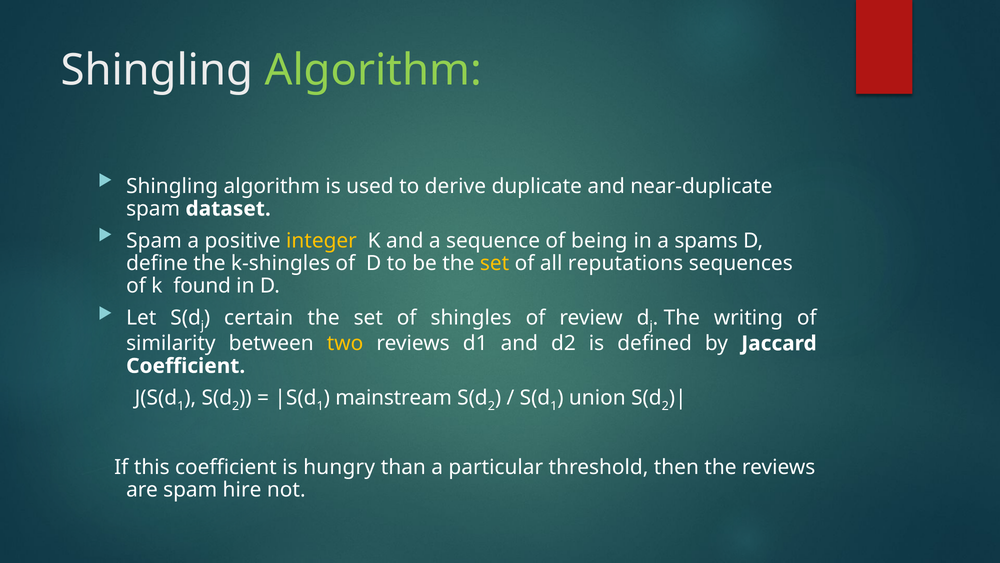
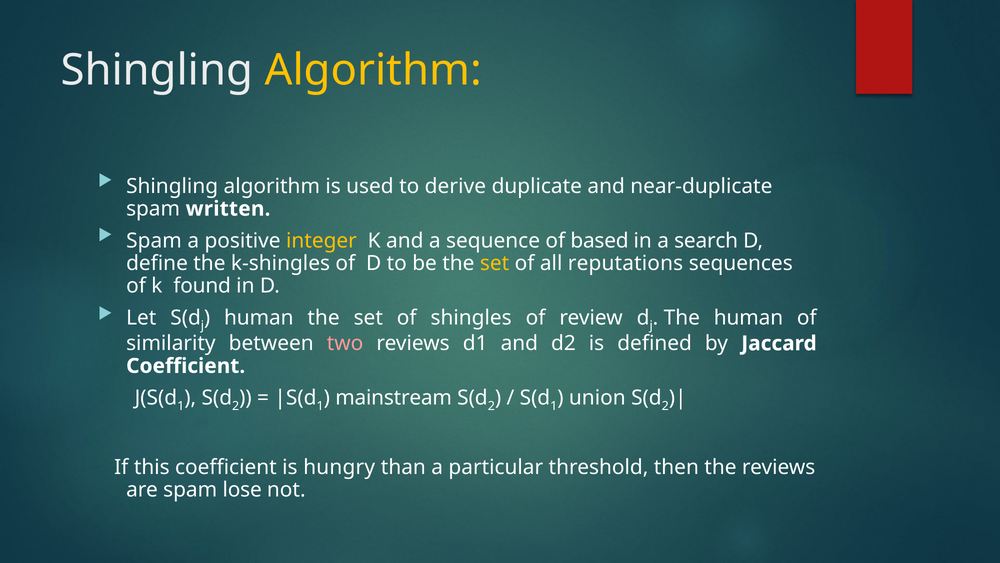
Algorithm at (373, 70) colour: light green -> yellow
dataset: dataset -> written
being: being -> based
spams: spams -> search
certain at (259, 317): certain -> human
The writing: writing -> human
two colour: yellow -> pink
hire: hire -> lose
